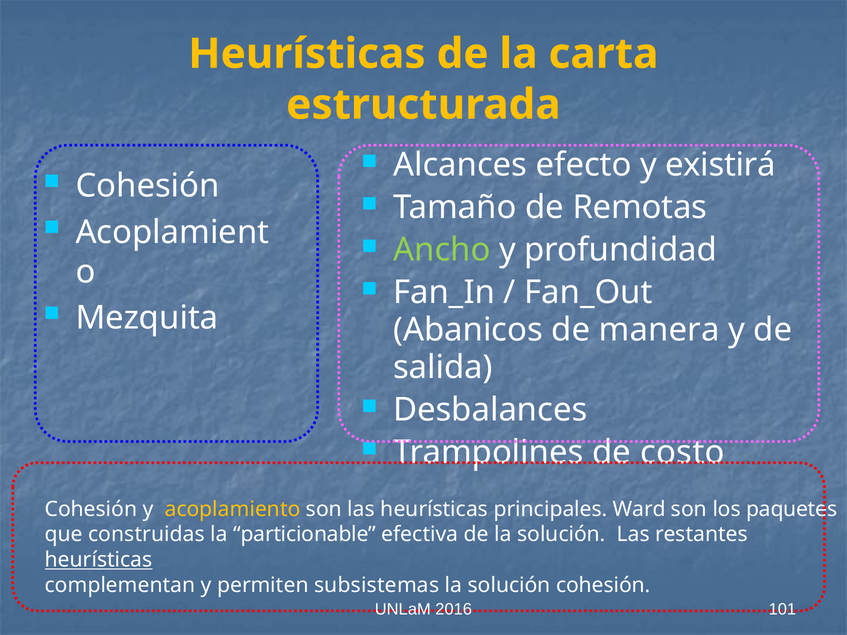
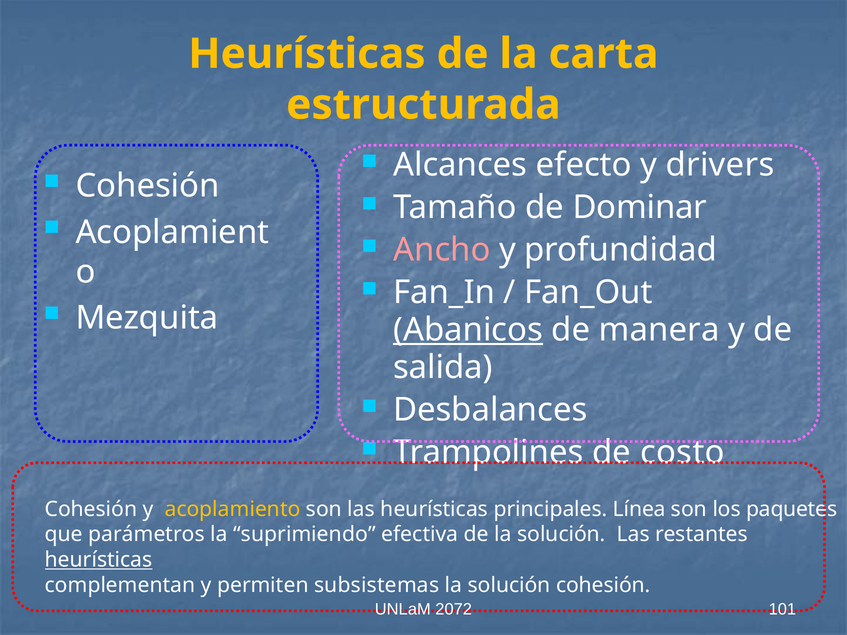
existirá: existirá -> drivers
Remotas: Remotas -> Dominar
Ancho colour: light green -> pink
Abanicos underline: none -> present
Ward: Ward -> Línea
construidas: construidas -> parámetros
particionable: particionable -> suprimiendo
2016: 2016 -> 2072
